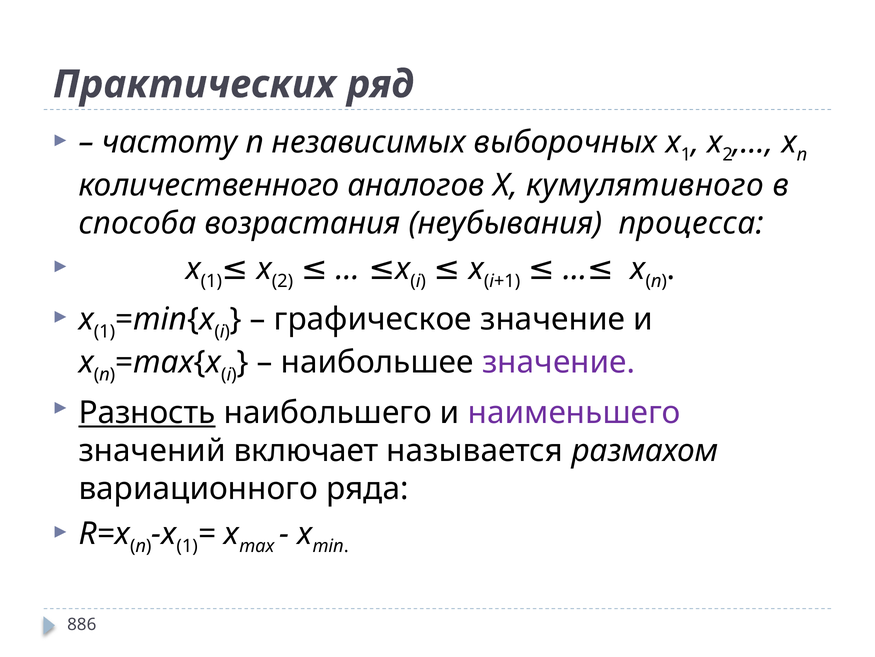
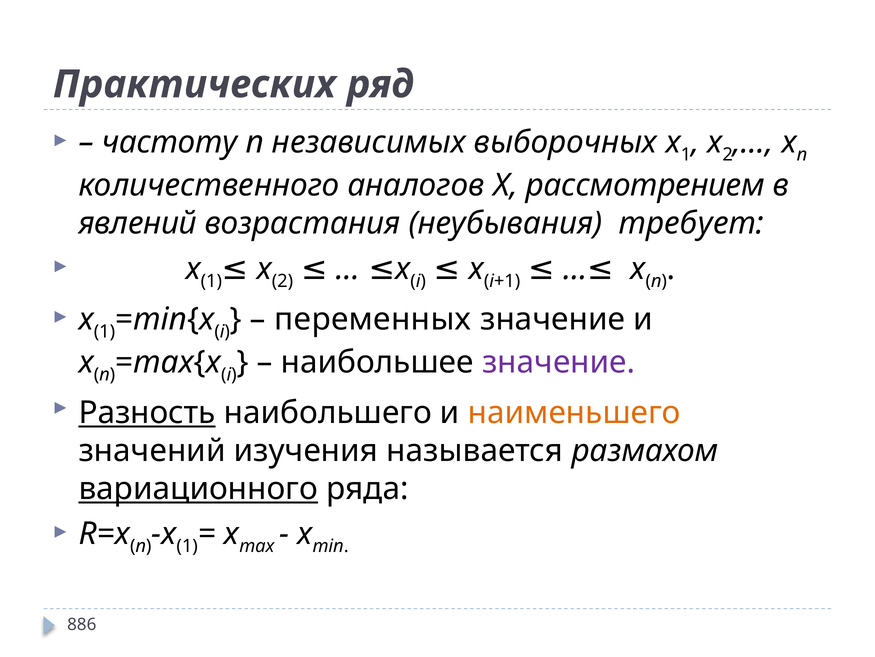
кумулятивного: кумулятивного -> рассмотрением
способа: способа -> явлений
процесса: процесса -> требует
графическое: графическое -> переменных
наименьшего colour: purple -> orange
включает: включает -> изучения
вариационного underline: none -> present
